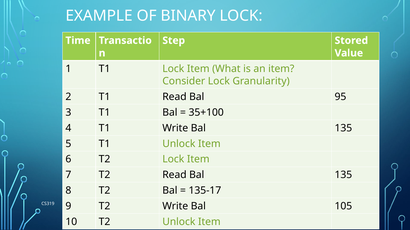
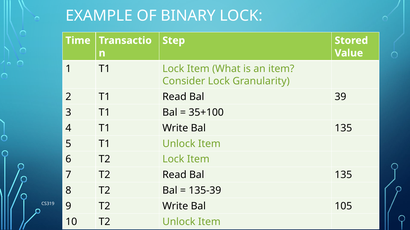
95: 95 -> 39
135-17: 135-17 -> 135-39
